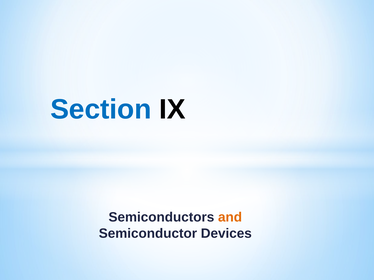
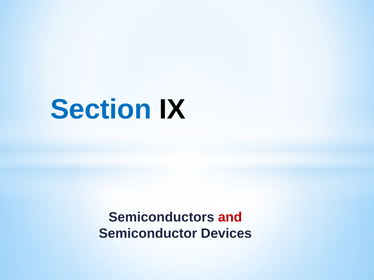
and colour: orange -> red
